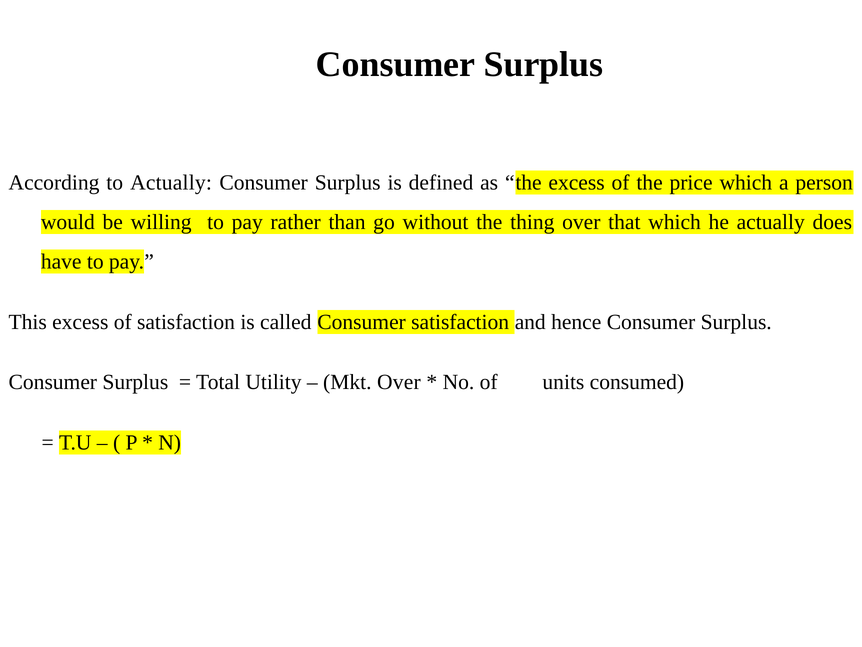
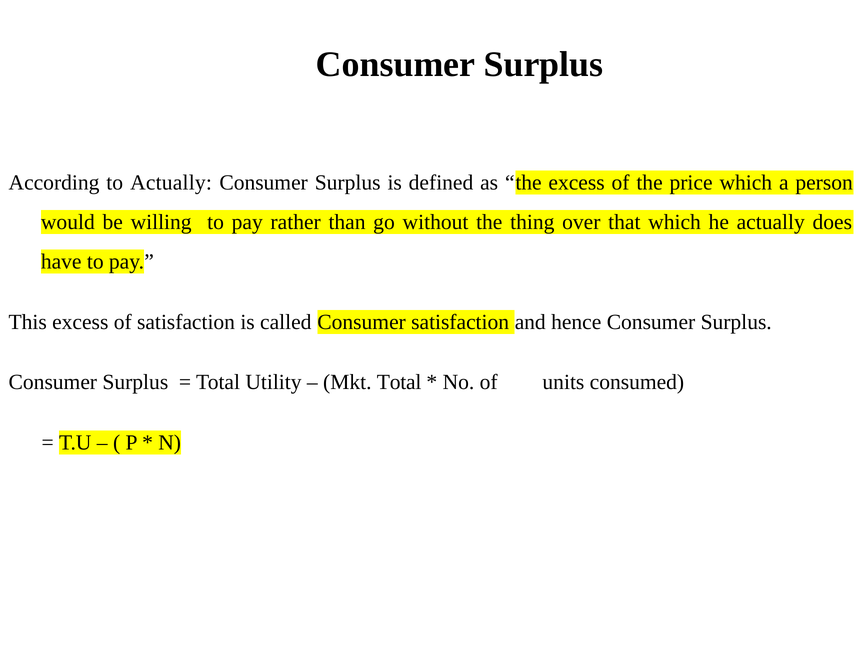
Mkt Over: Over -> Total
